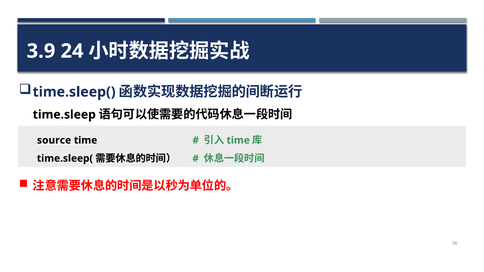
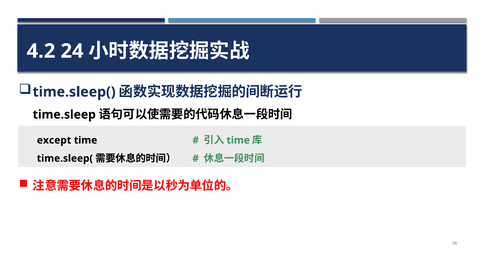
3.9: 3.9 -> 4.2
source: source -> except
